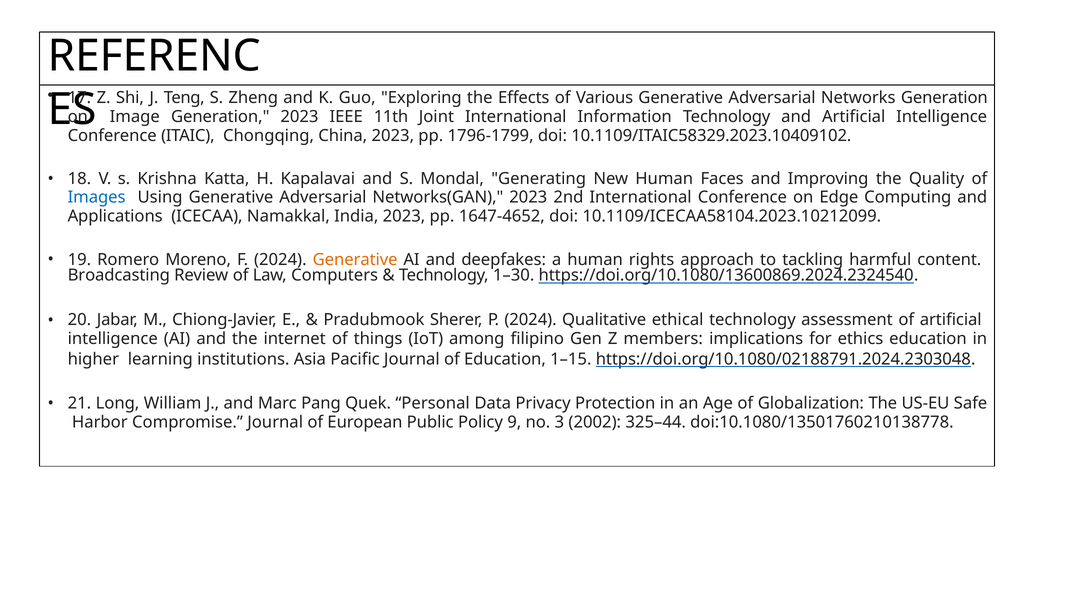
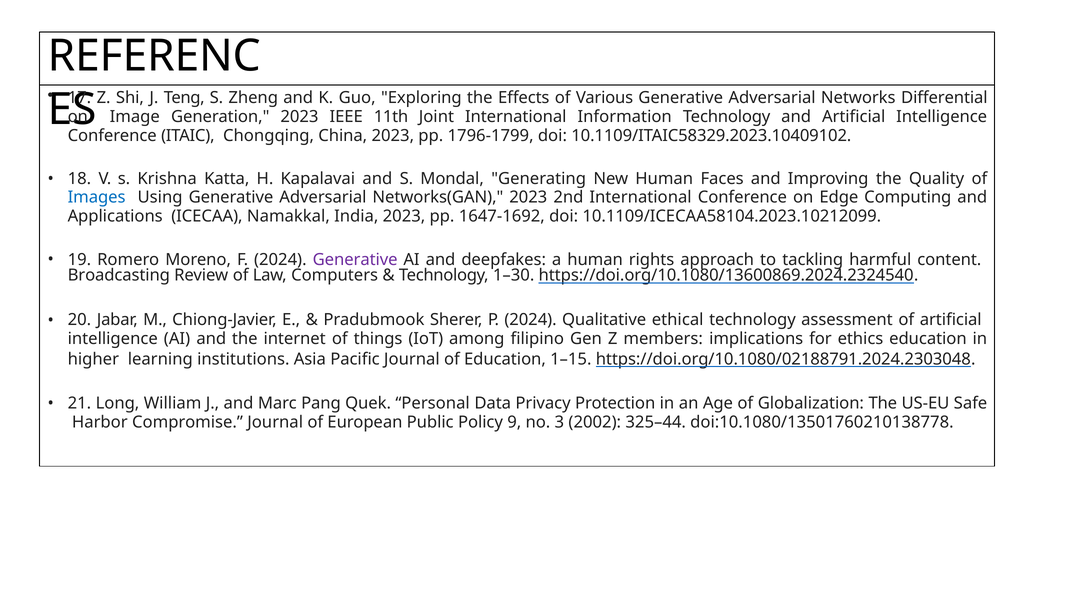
Networks Generation: Generation -> Differential
1647-4652: 1647-4652 -> 1647-1692
Generative at (355, 259) colour: orange -> purple
